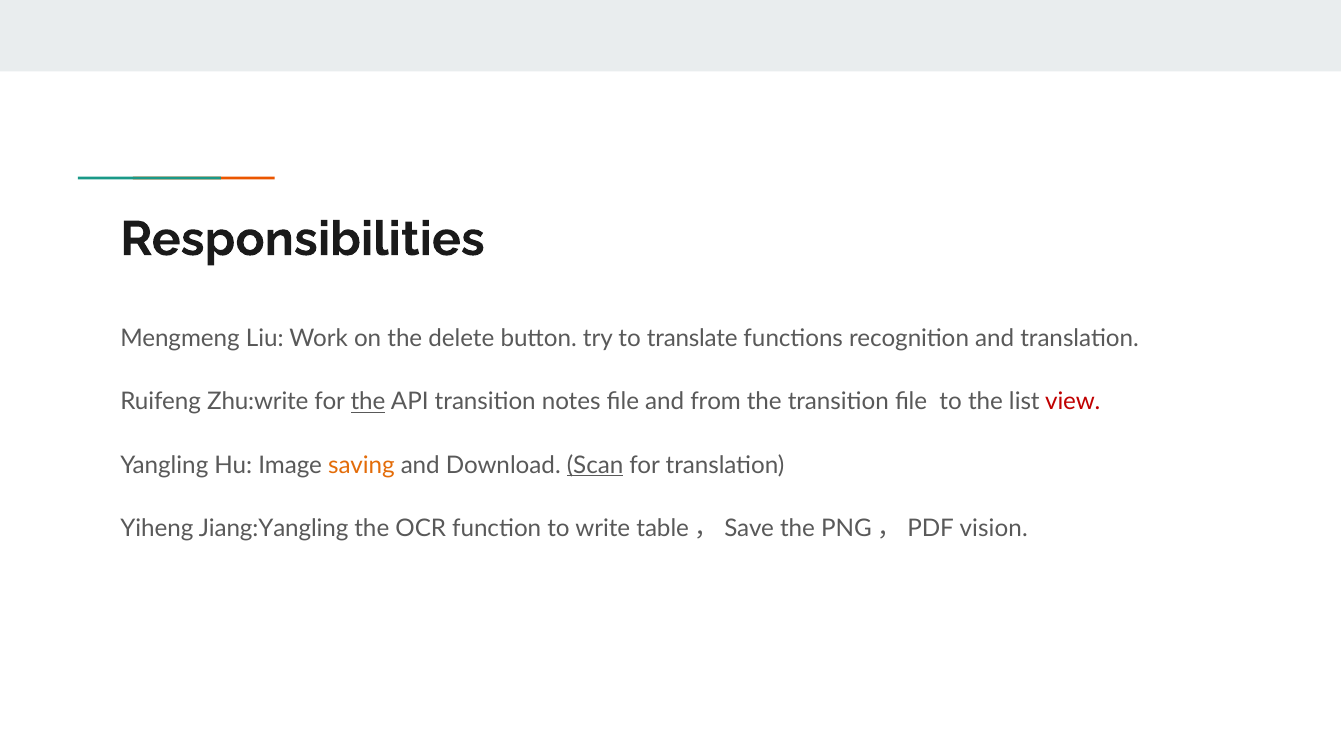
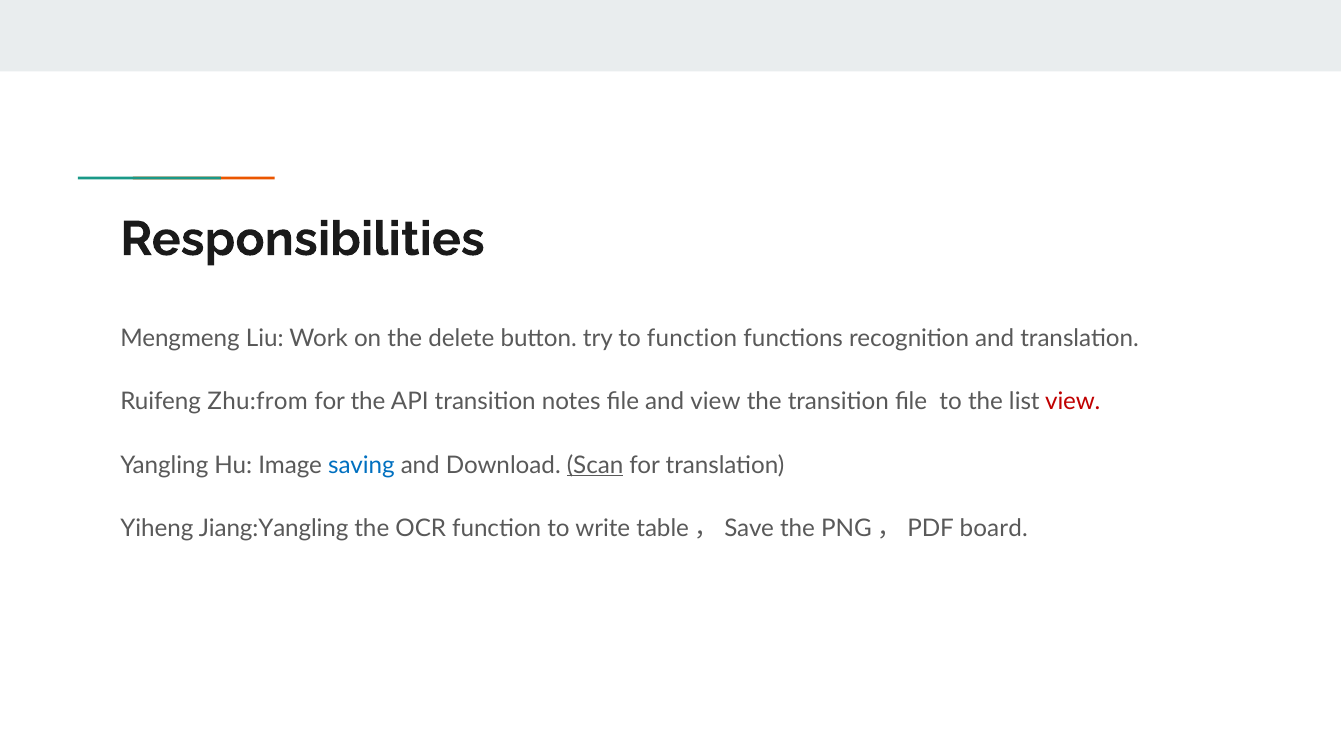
to translate: translate -> function
Zhu:write: Zhu:write -> Zhu:from
the at (368, 402) underline: present -> none
and from: from -> view
saving colour: orange -> blue
vision: vision -> board
